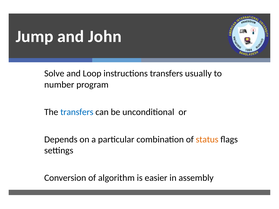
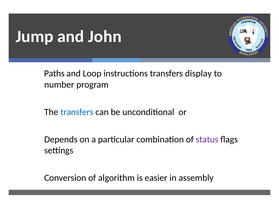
Solve: Solve -> Paths
usually: usually -> display
status colour: orange -> purple
